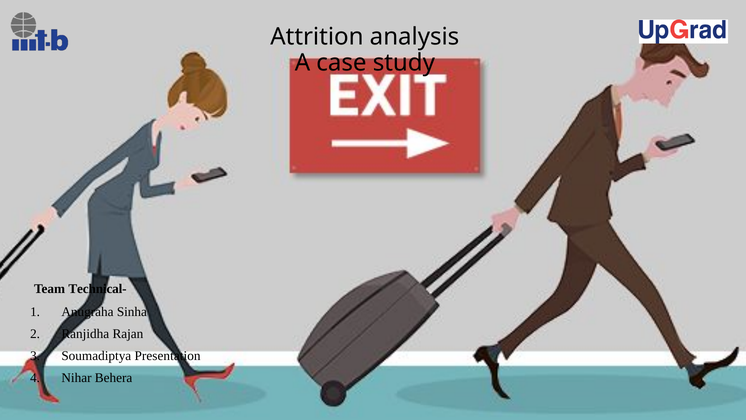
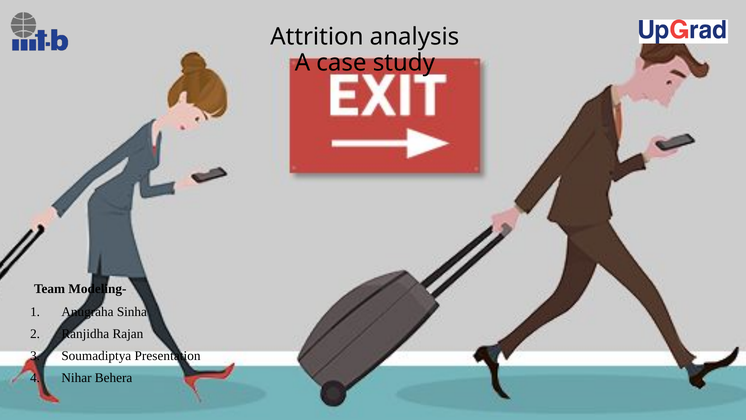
Technical-: Technical- -> Modeling-
